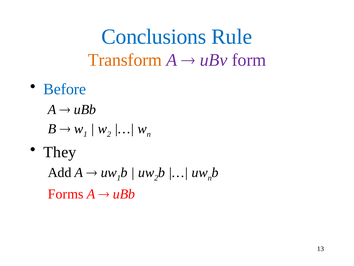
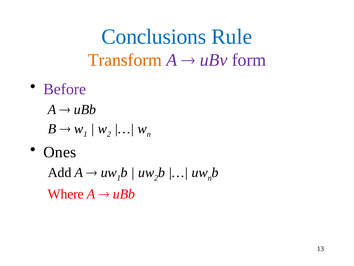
Before colour: blue -> purple
They: They -> Ones
Forms: Forms -> Where
